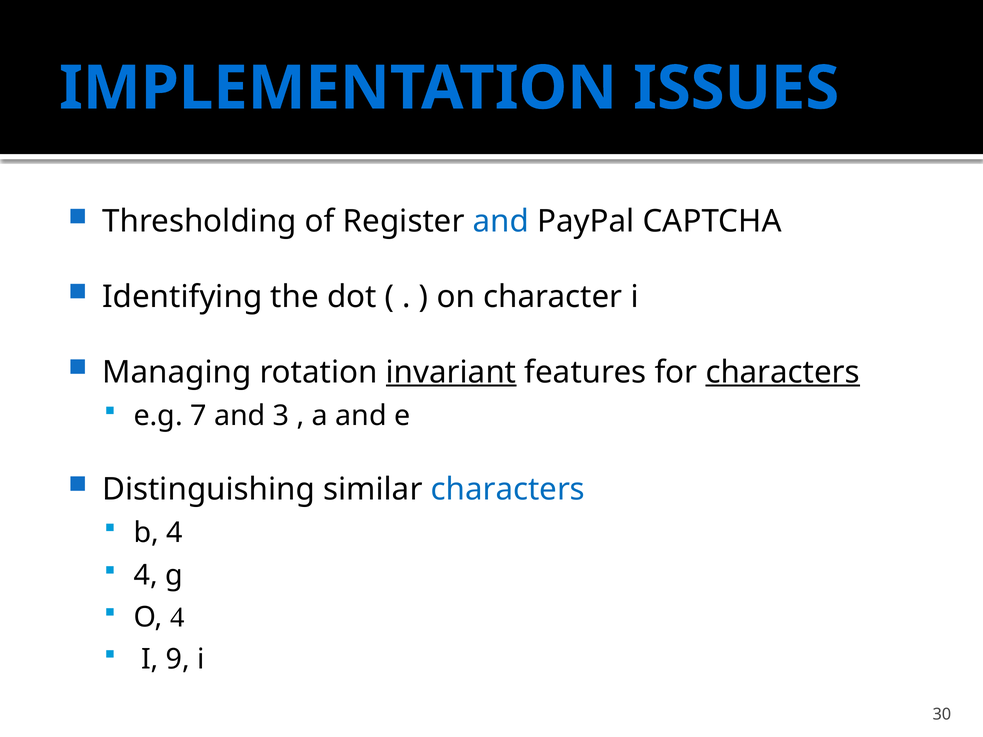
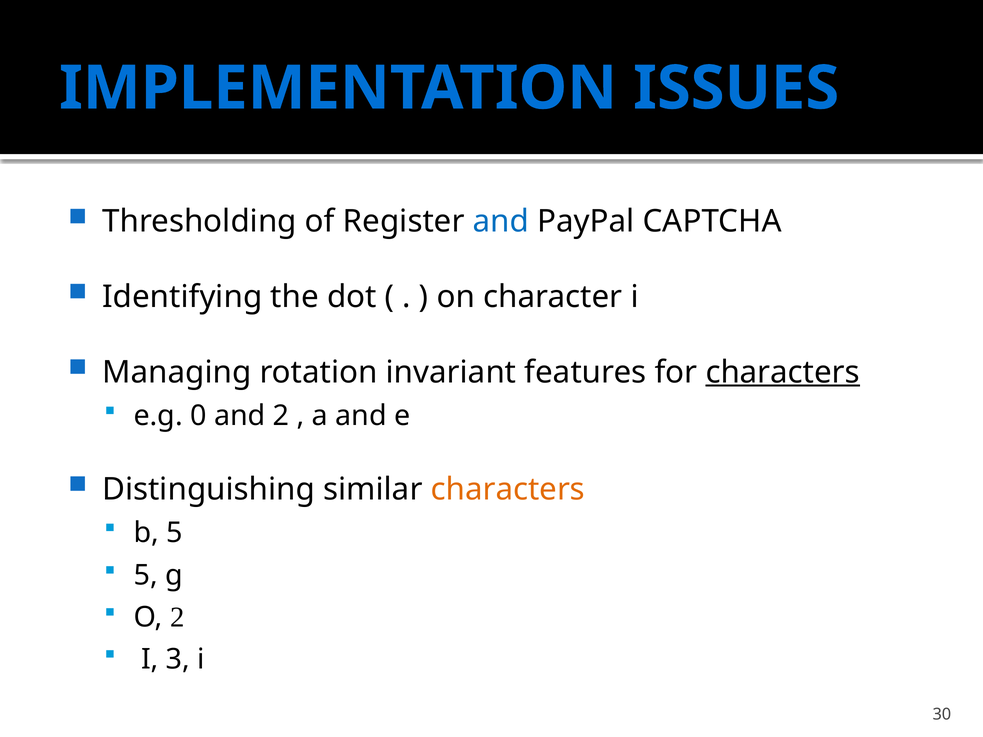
invariant underline: present -> none
7: 7 -> 0
and 3: 3 -> 2
characters at (508, 490) colour: blue -> orange
b 4: 4 -> 5
4 at (146, 575): 4 -> 5
O 4: 4 -> 2
9: 9 -> 3
